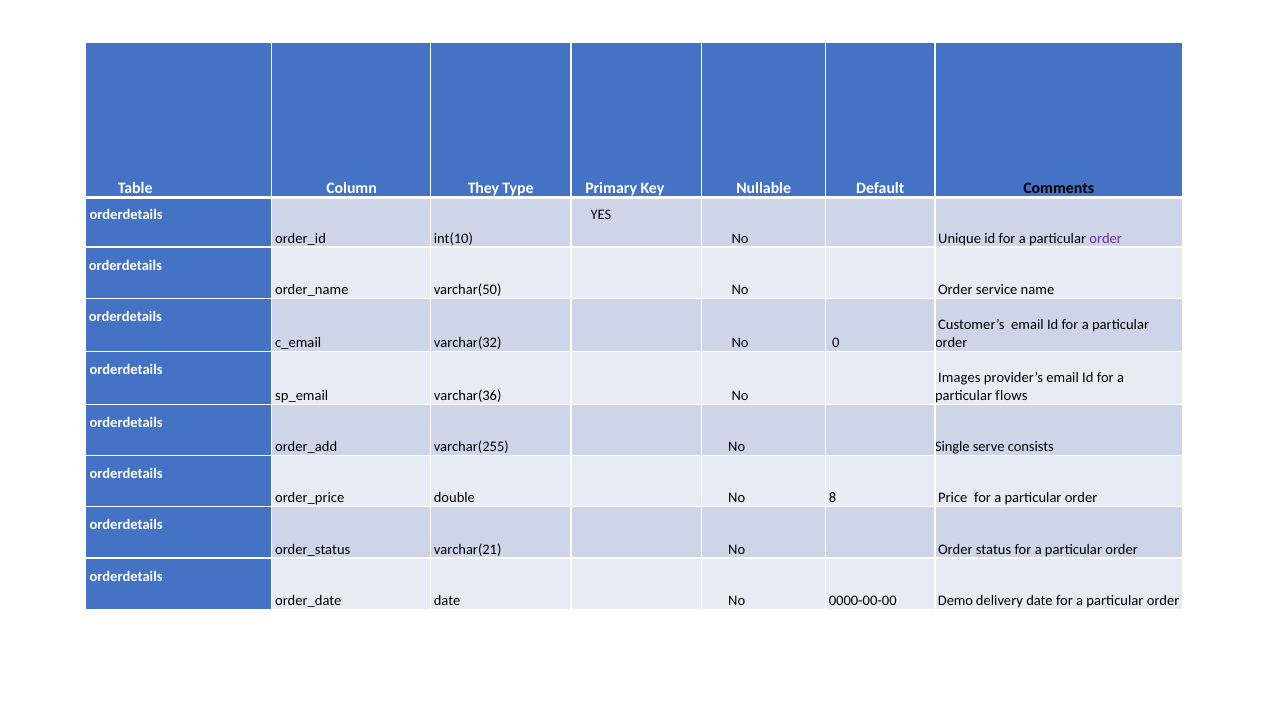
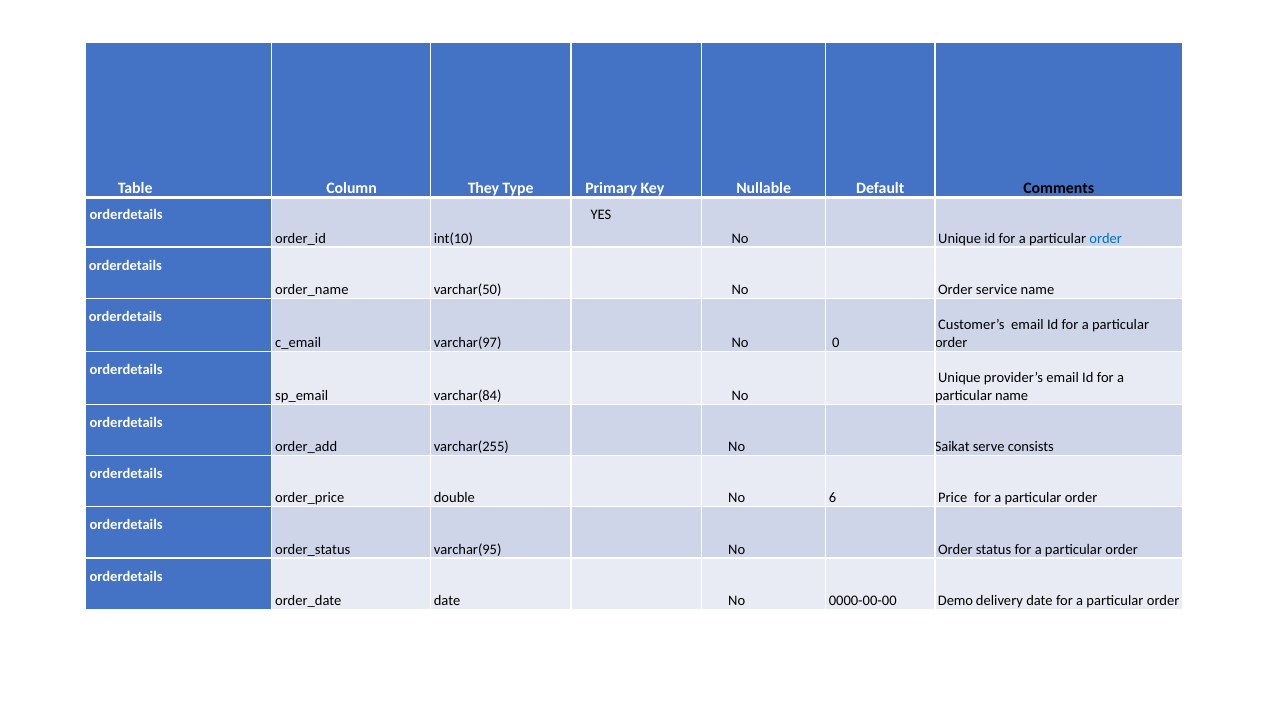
order at (1106, 238) colour: purple -> blue
varchar(32: varchar(32 -> varchar(97
Images at (959, 378): Images -> Unique
varchar(36: varchar(36 -> varchar(84
particular flows: flows -> name
Single: Single -> Saikat
8: 8 -> 6
varchar(21: varchar(21 -> varchar(95
